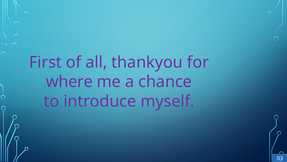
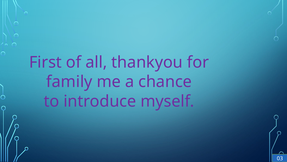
where: where -> family
